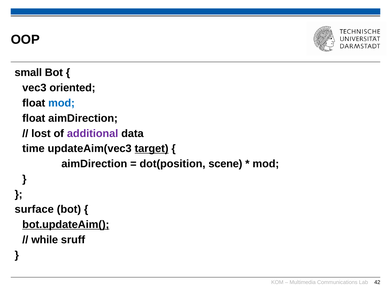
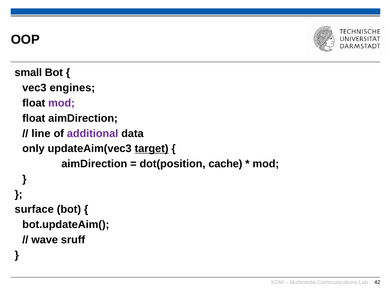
oriented: oriented -> engines
mod at (62, 103) colour: blue -> purple
lost: lost -> line
time: time -> only
scene: scene -> cache
bot.updateAim( underline: present -> none
while: while -> wave
